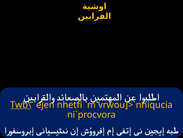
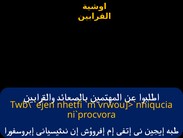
Twb\ underline: present -> none
